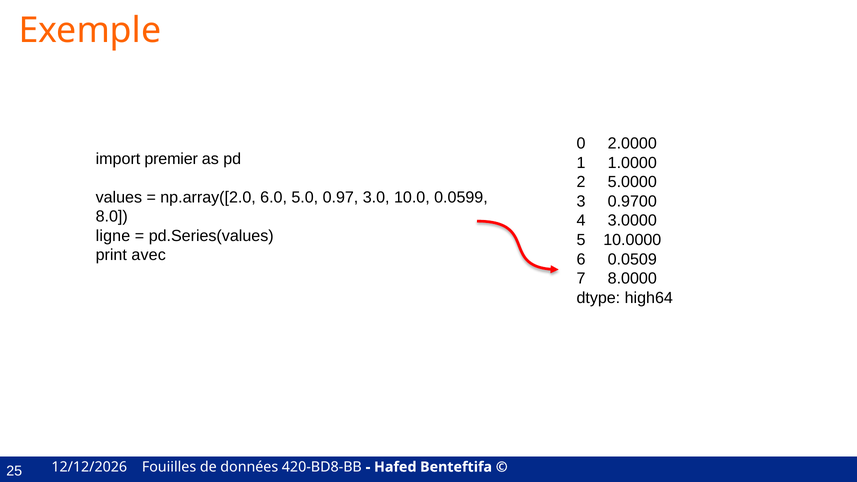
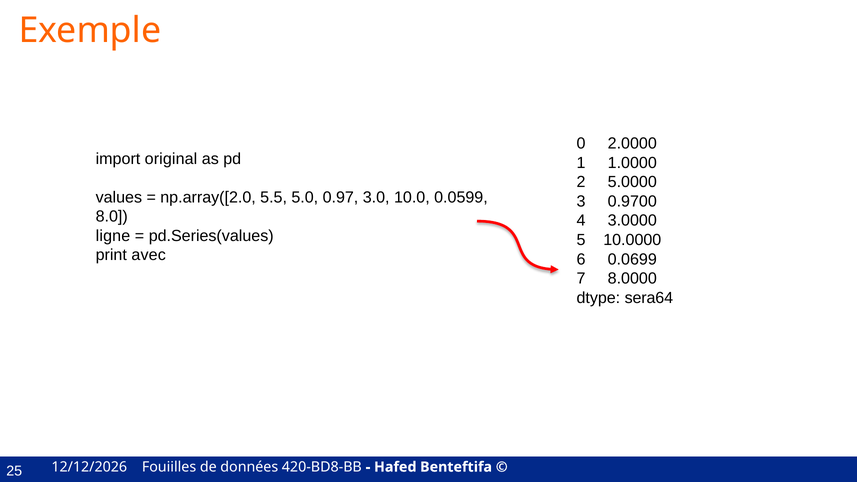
premier: premier -> original
6.0: 6.0 -> 5.5
0.0509: 0.0509 -> 0.0699
high64: high64 -> sera64
